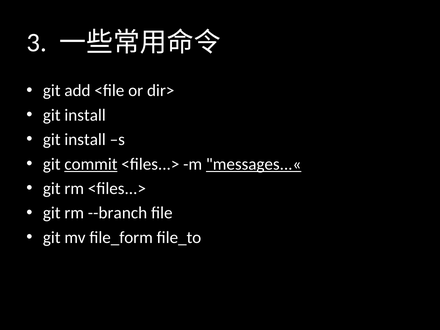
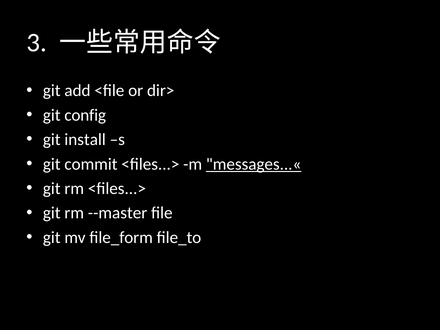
install at (85, 115): install -> config
commit underline: present -> none
--branch: --branch -> --master
